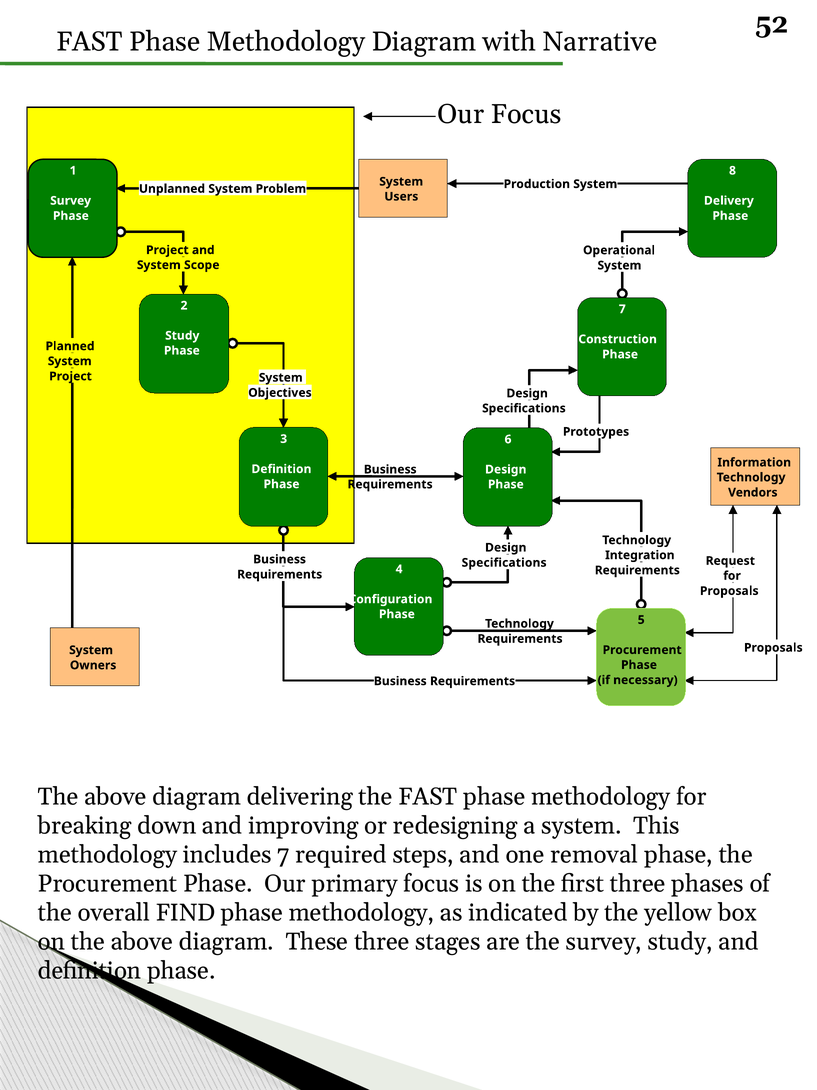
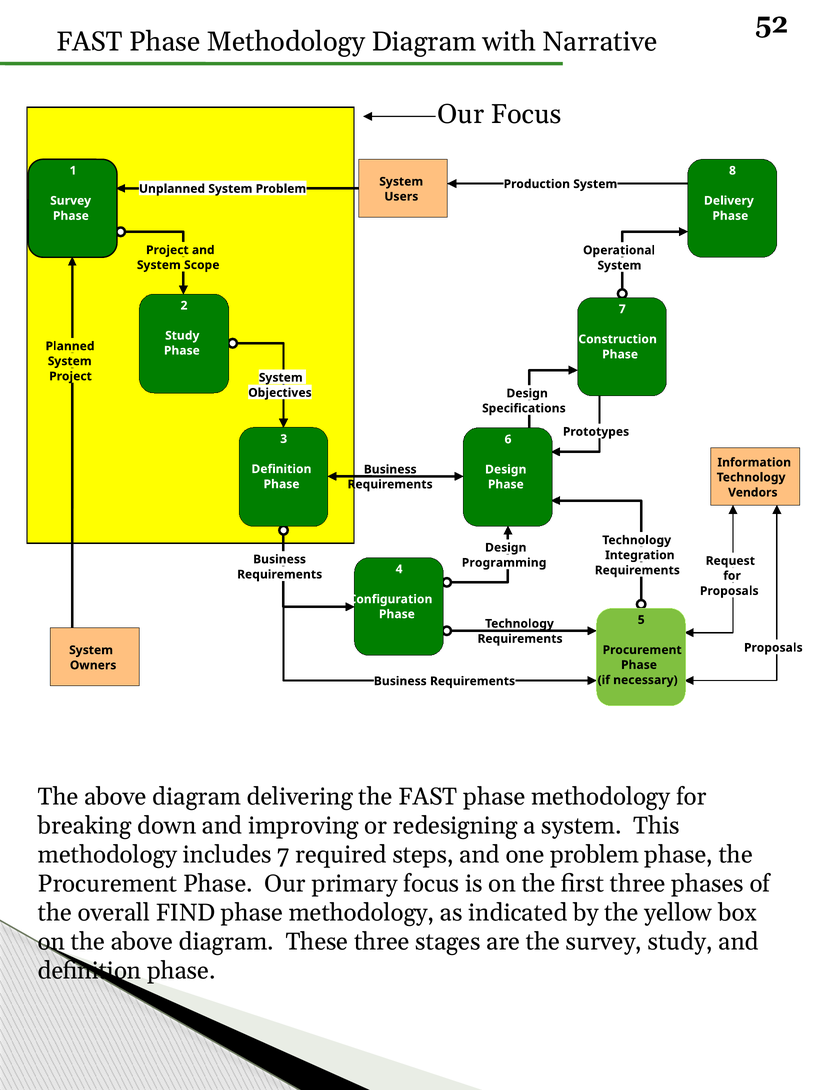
Specifications at (504, 562): Specifications -> Programming
one removal: removal -> problem
